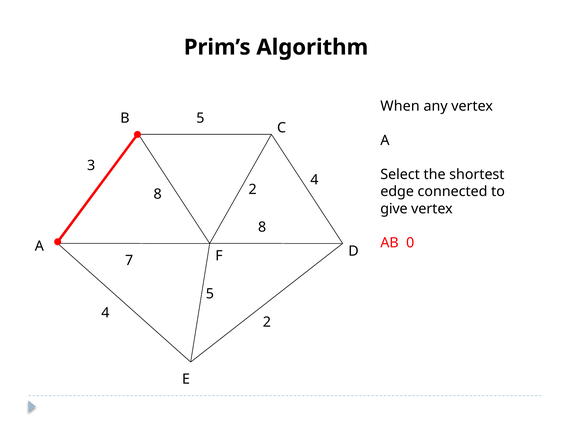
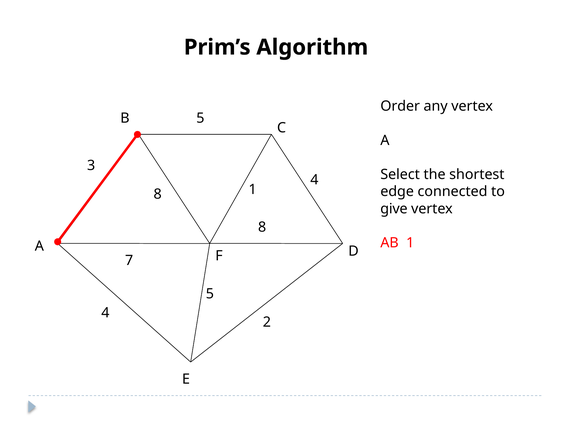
When: When -> Order
8 2: 2 -> 1
AB 0: 0 -> 1
